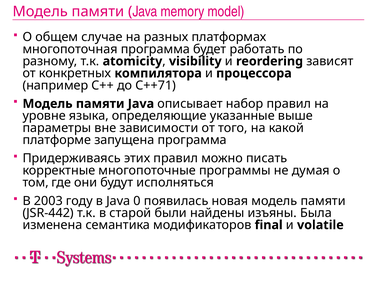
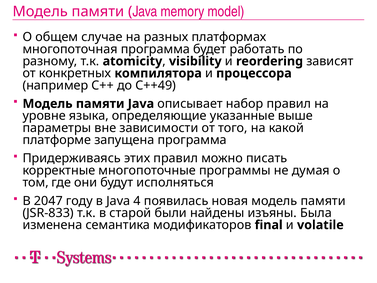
С++71: С++71 -> С++49
2003: 2003 -> 2047
0: 0 -> 4
JSR-442: JSR-442 -> JSR-833
